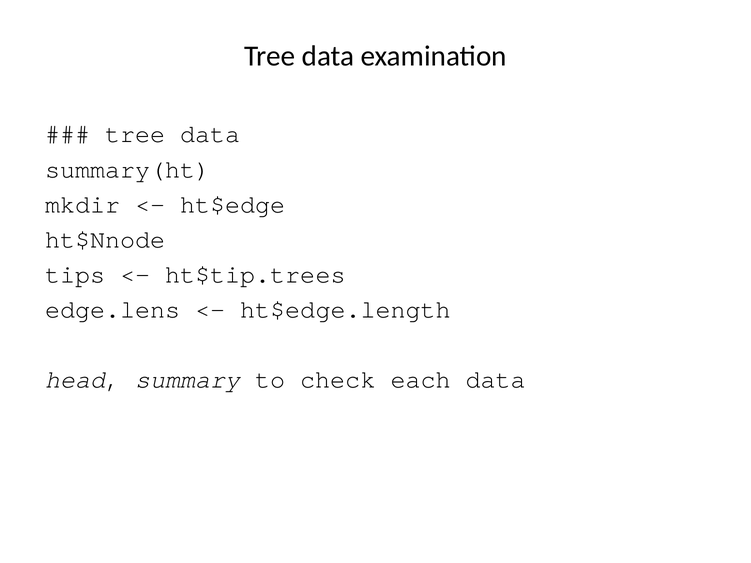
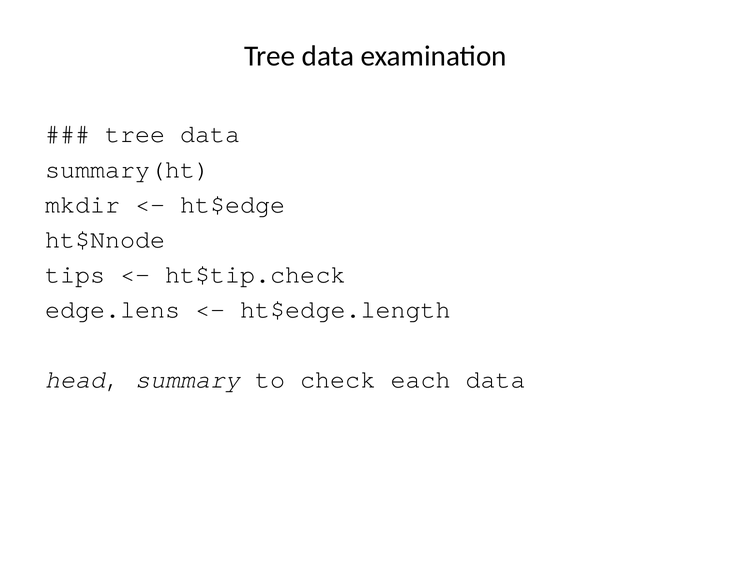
ht$tip.trees: ht$tip.trees -> ht$tip.check
